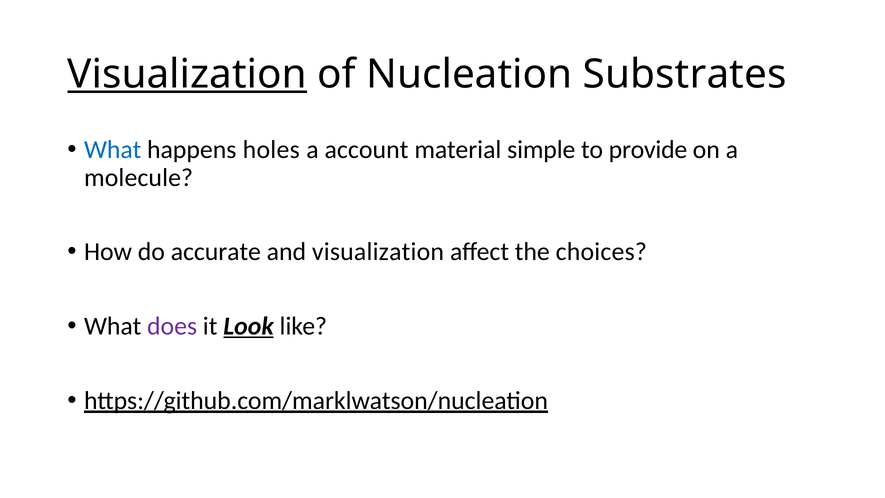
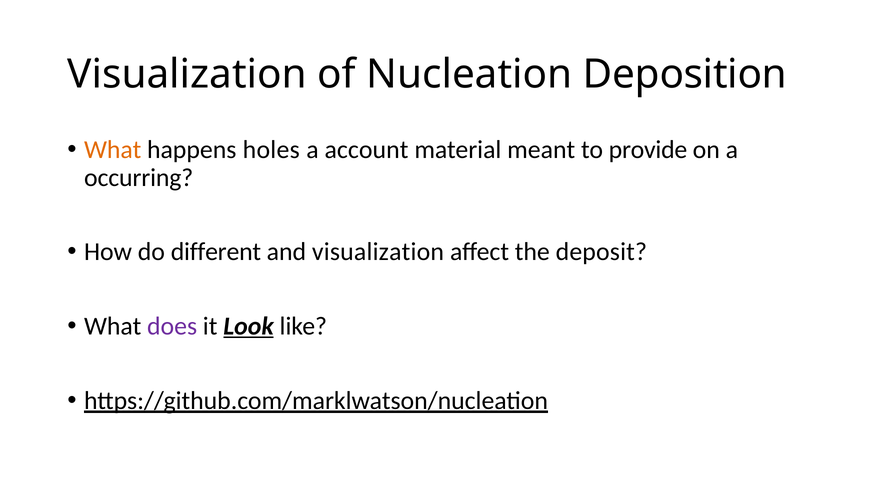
Visualization at (187, 74) underline: present -> none
Substrates: Substrates -> Deposition
What at (113, 150) colour: blue -> orange
simple: simple -> meant
molecule: molecule -> occurring
accurate: accurate -> different
choices: choices -> deposit
